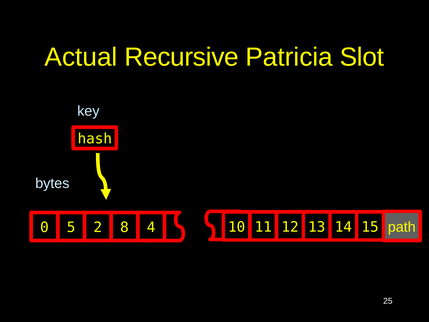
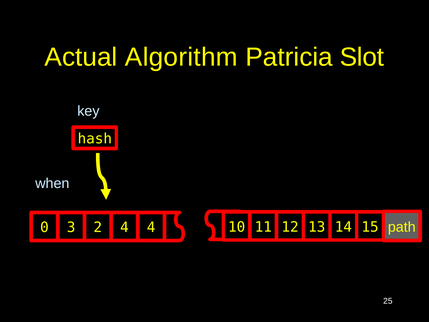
Recursive: Recursive -> Algorithm
bytes: bytes -> when
5: 5 -> 3
2 8: 8 -> 4
